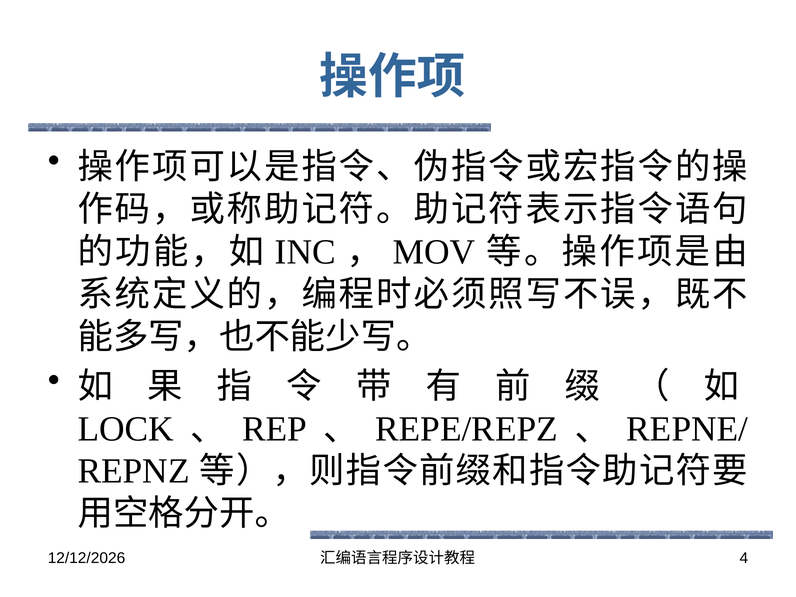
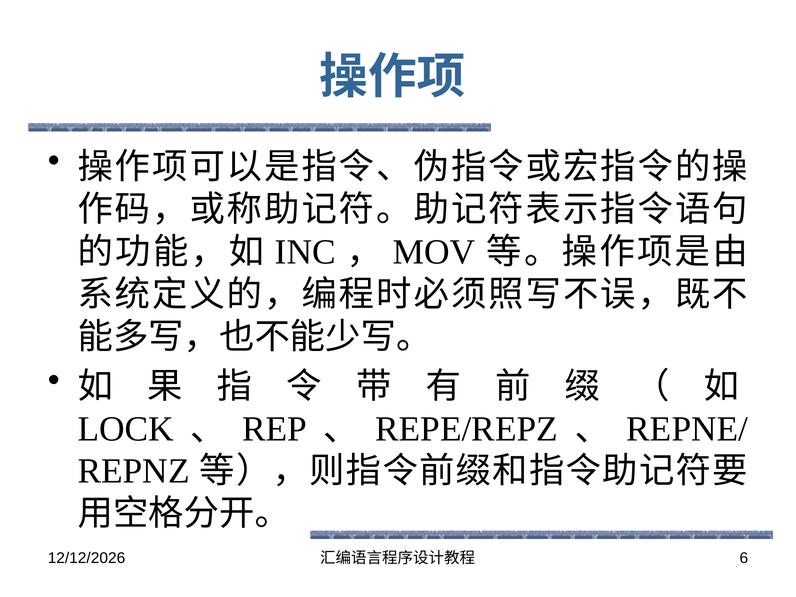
4: 4 -> 6
